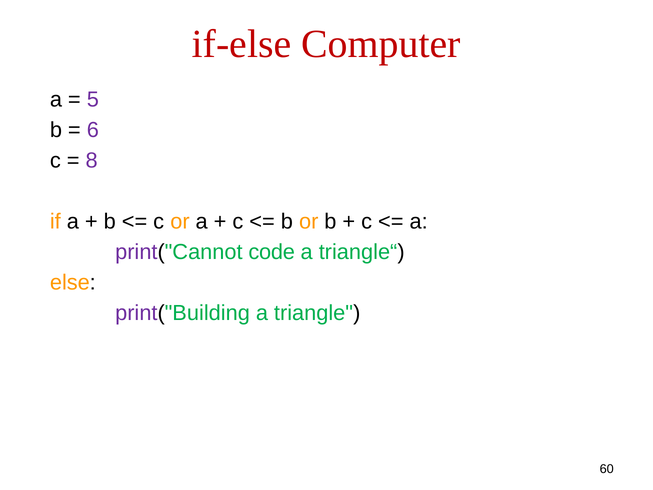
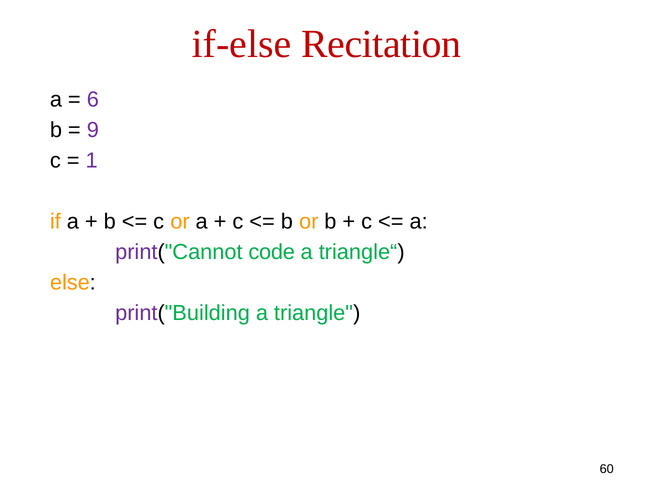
Computer: Computer -> Recitation
5: 5 -> 6
6: 6 -> 9
8: 8 -> 1
